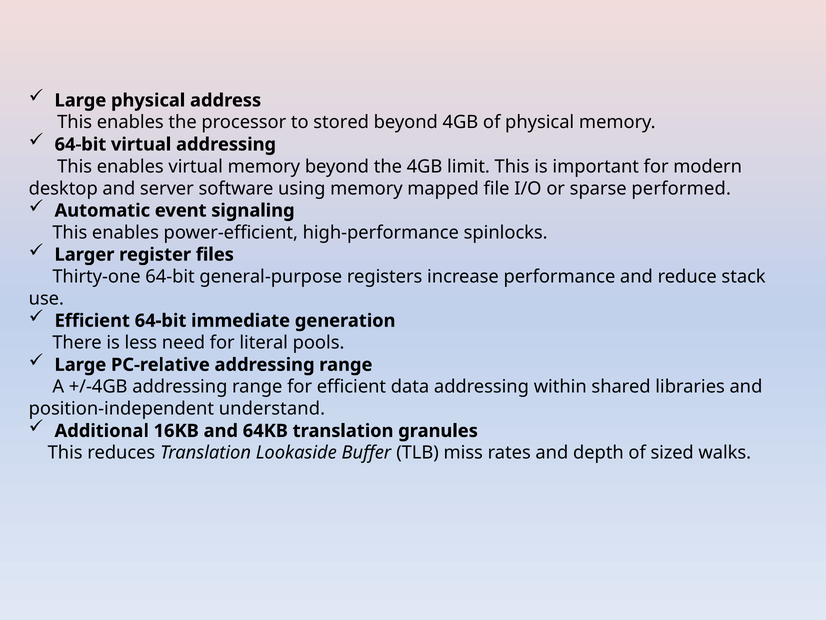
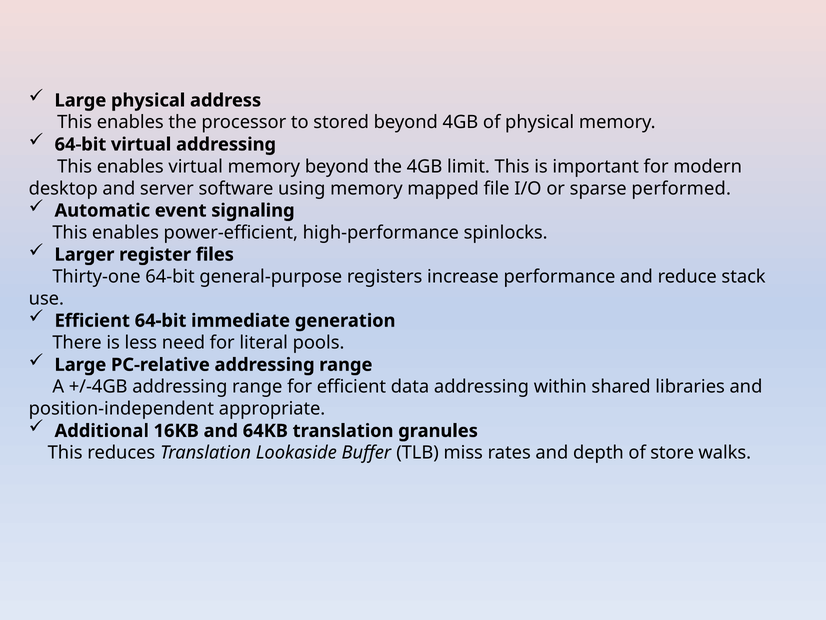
understand: understand -> appropriate
sized: sized -> store
